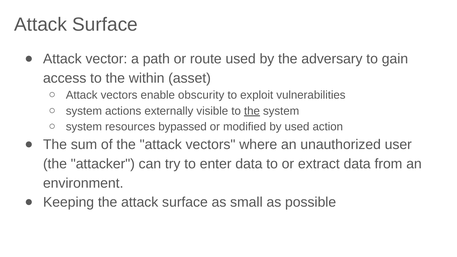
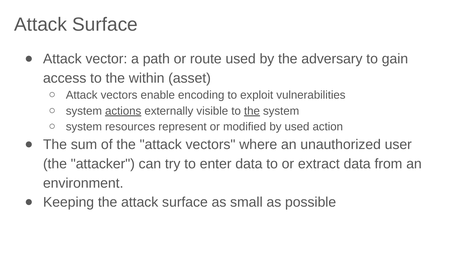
obscurity: obscurity -> encoding
actions underline: none -> present
bypassed: bypassed -> represent
